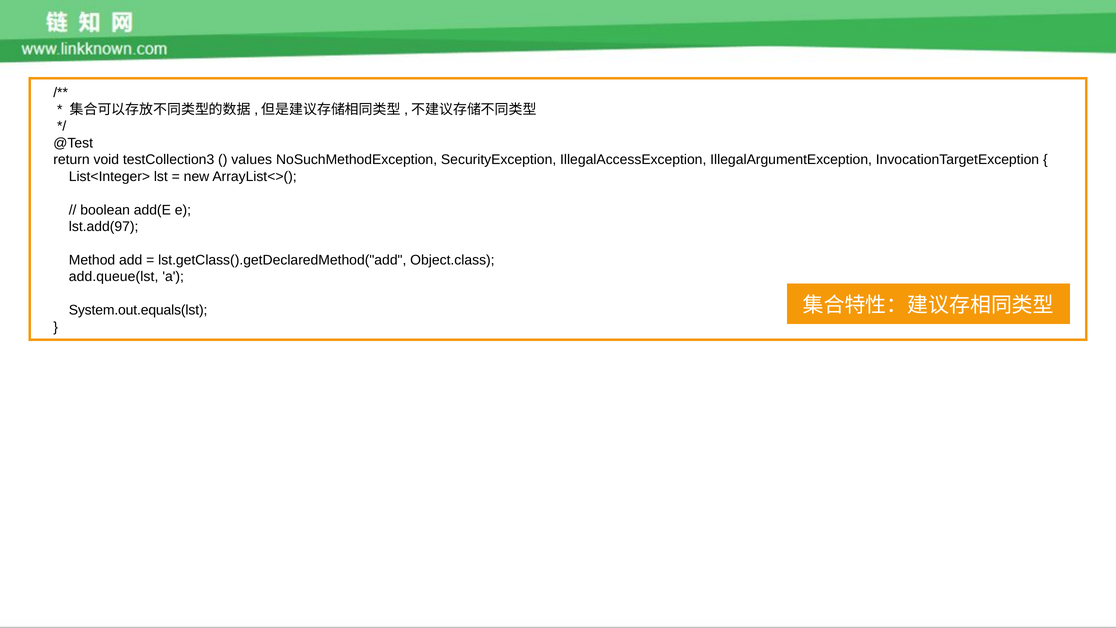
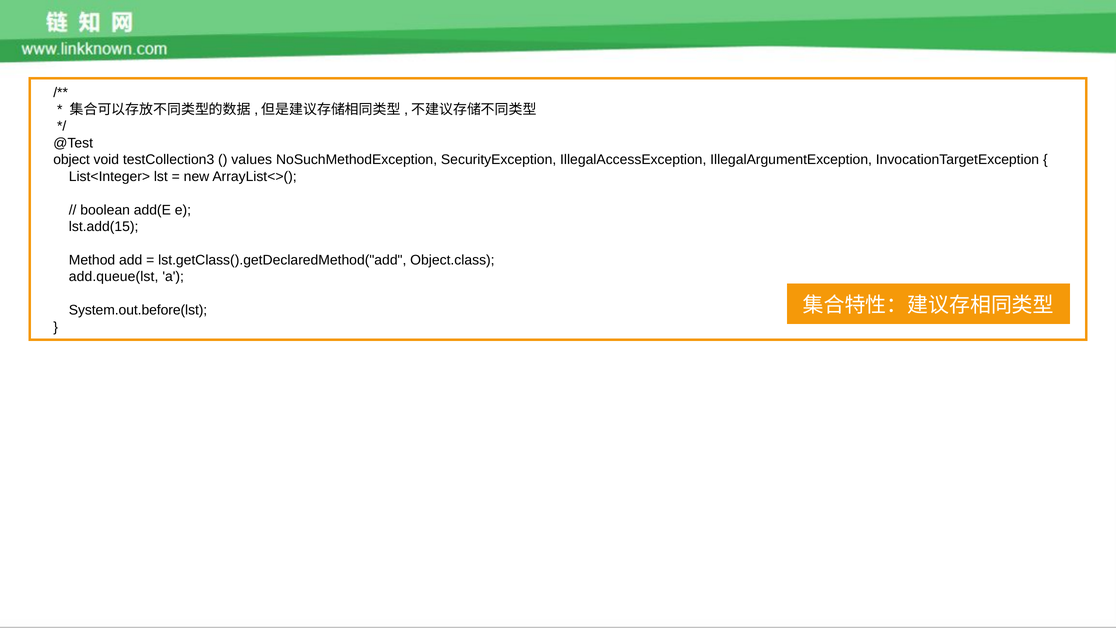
return: return -> object
lst.add(97: lst.add(97 -> lst.add(15
System.out.equals(lst: System.out.equals(lst -> System.out.before(lst
